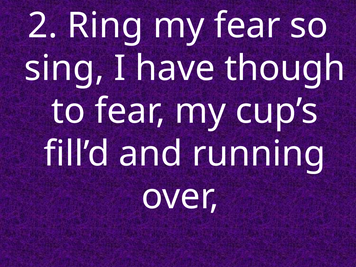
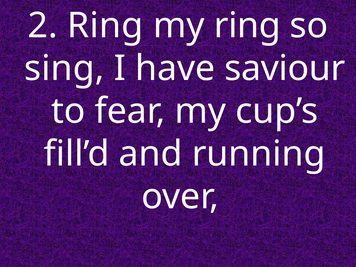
my fear: fear -> ring
though: though -> saviour
